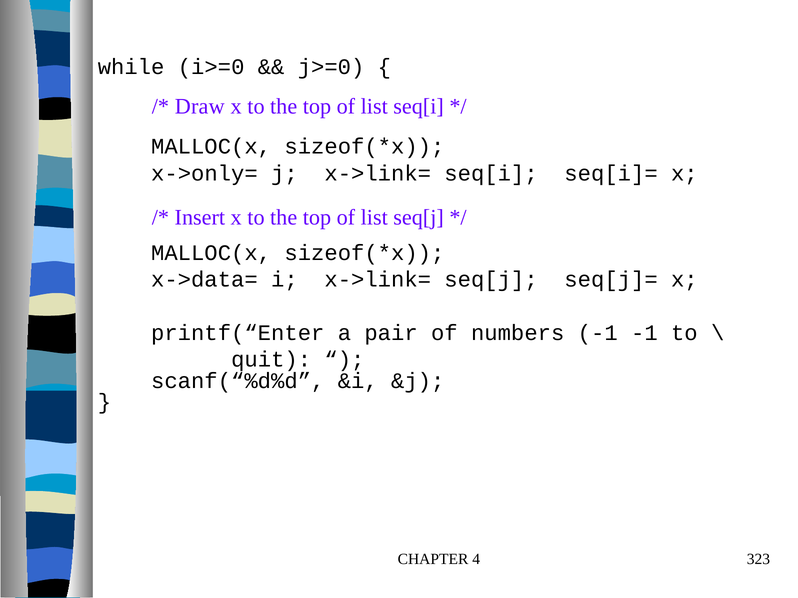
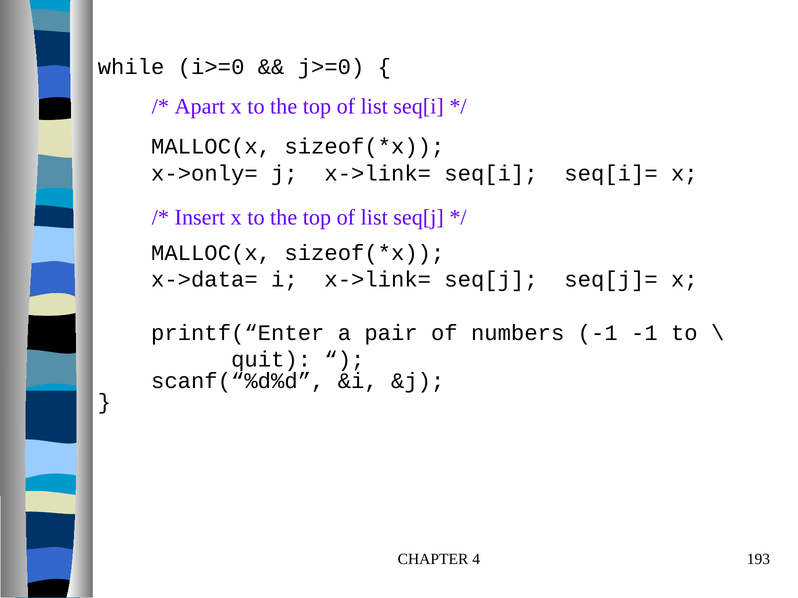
Draw: Draw -> Apart
323: 323 -> 193
